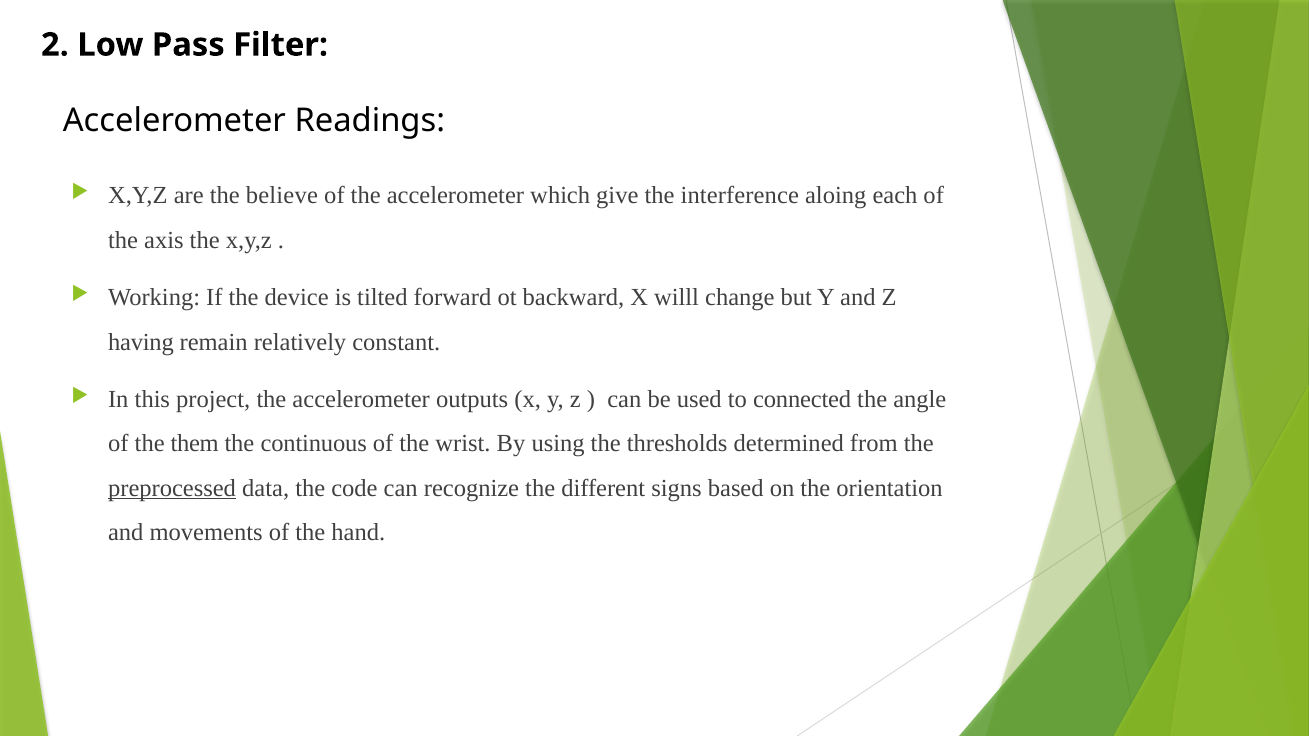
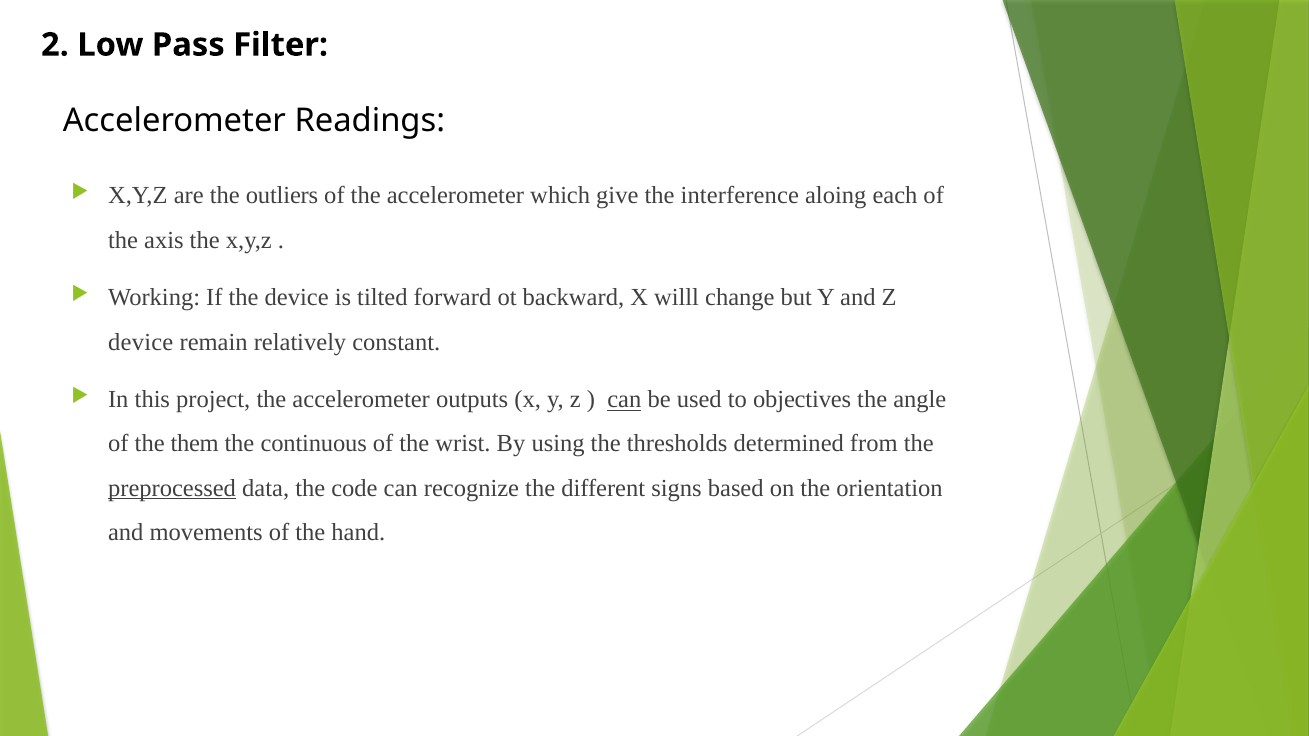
believe: believe -> outliers
having at (141, 342): having -> device
can at (624, 400) underline: none -> present
connected: connected -> objectives
